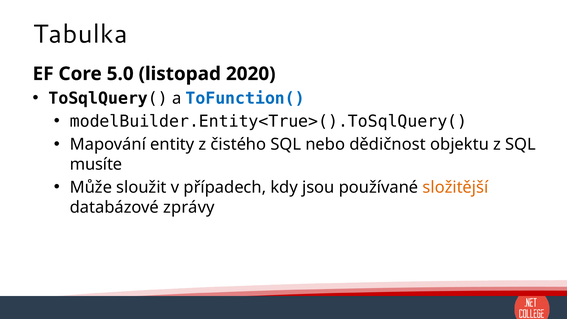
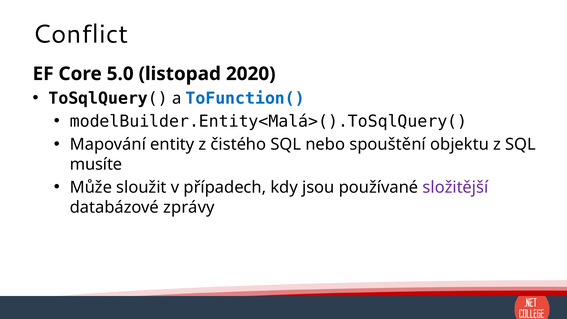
Tabulka: Tabulka -> Conflict
modelBuilder.Entity<True>().ToSqlQuery(: modelBuilder.Entity<True>().ToSqlQuery( -> modelBuilder.Entity<Malá>().ToSqlQuery(
dědičnost: dědičnost -> spouštění
složitější colour: orange -> purple
